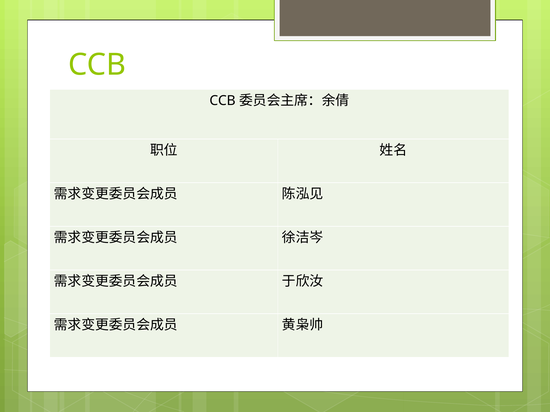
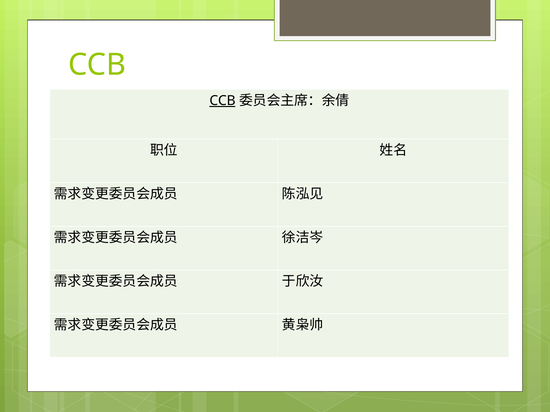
CCB at (222, 101) underline: none -> present
